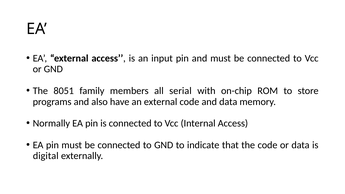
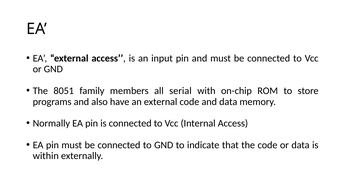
digital: digital -> within
